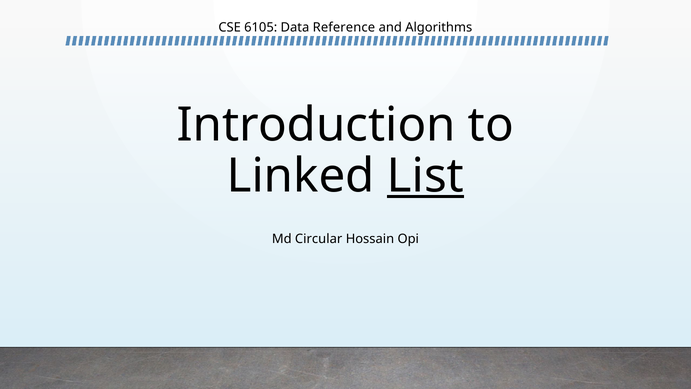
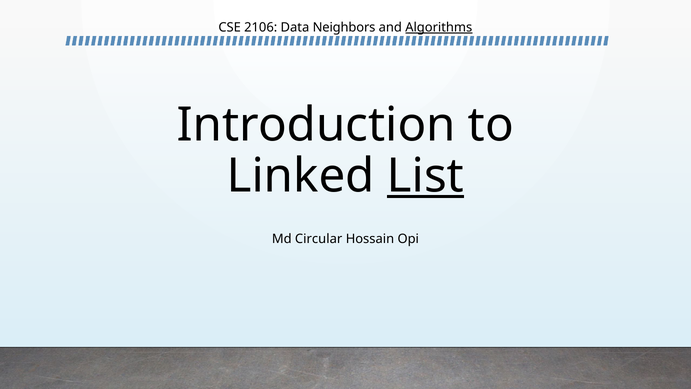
6105: 6105 -> 2106
Reference: Reference -> Neighbors
Algorithms underline: none -> present
